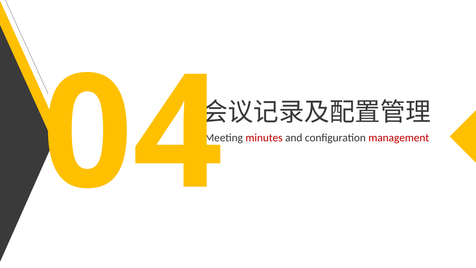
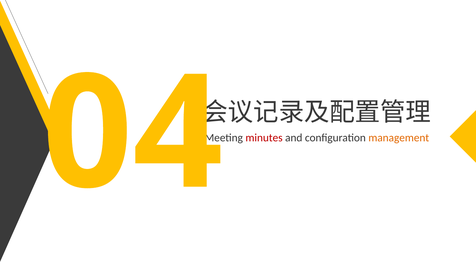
management colour: red -> orange
